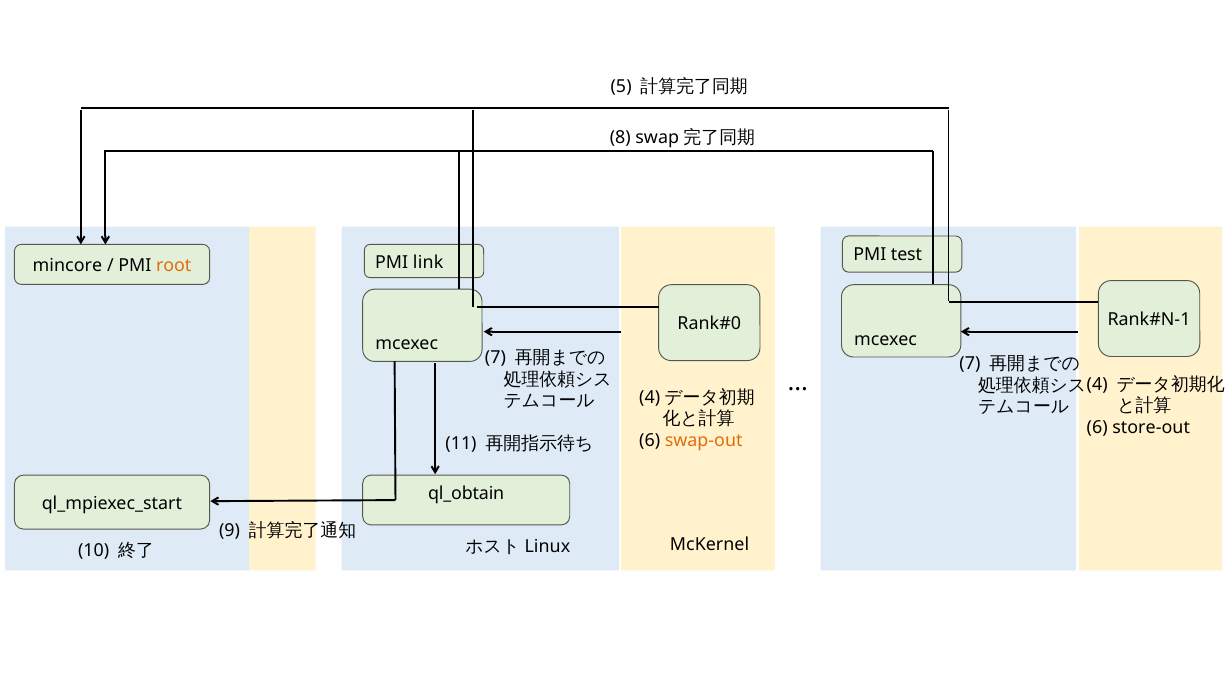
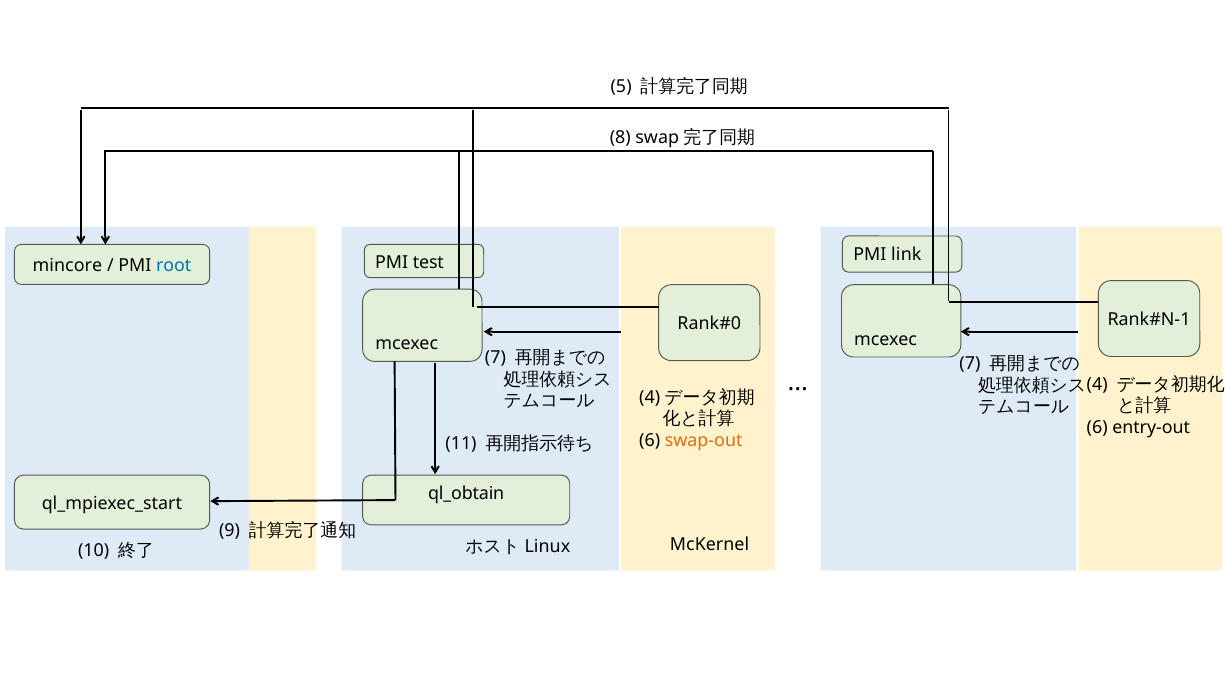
test: test -> link
root colour: orange -> blue
link: link -> test
store-out: store-out -> entry-out
